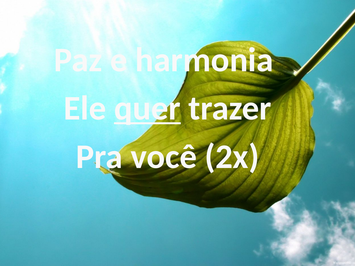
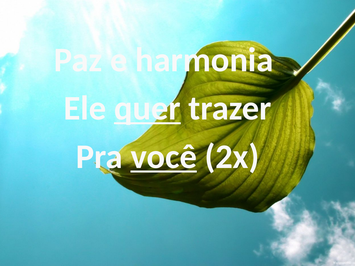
você underline: none -> present
